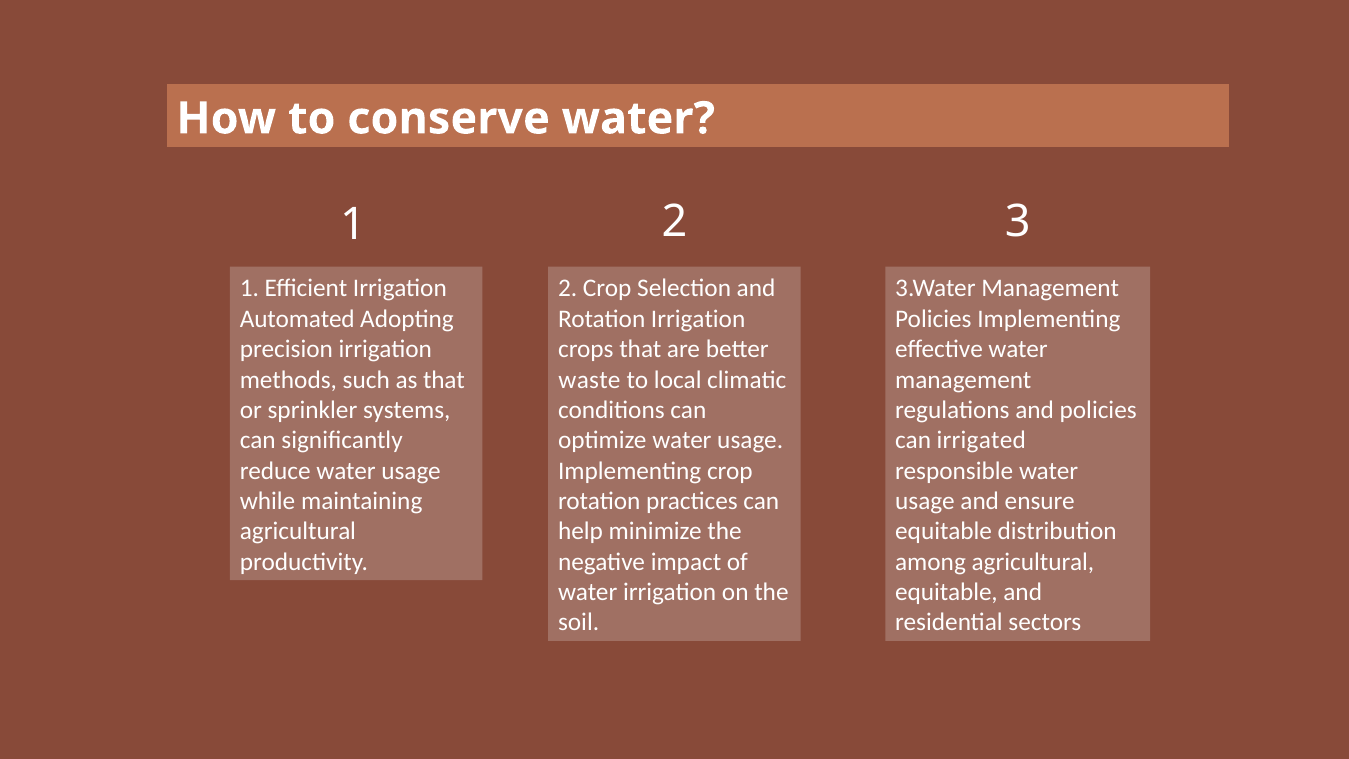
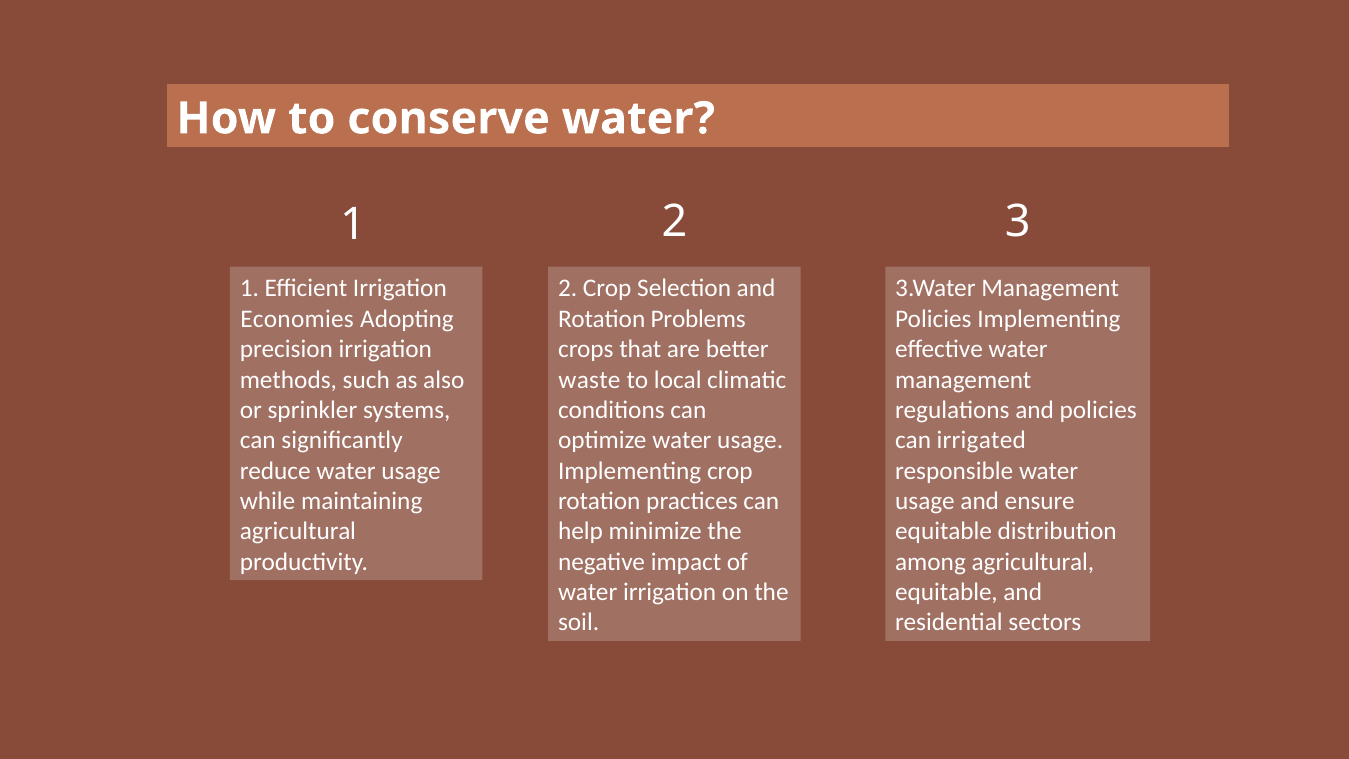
Automated: Automated -> Economies
Rotation Irrigation: Irrigation -> Problems
as that: that -> also
